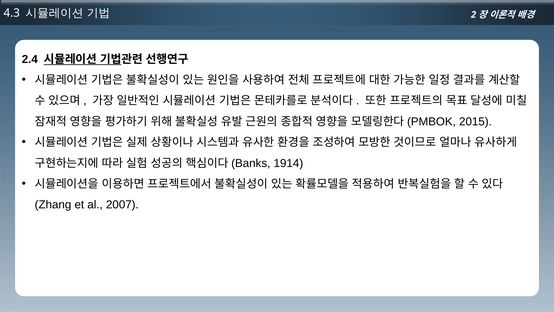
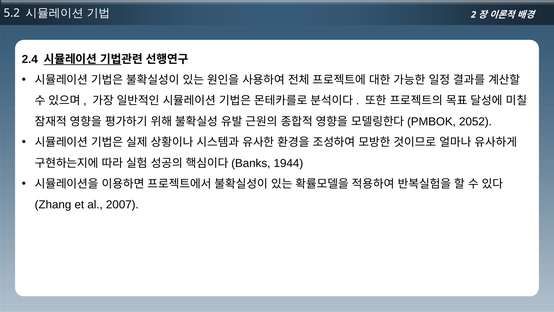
4.3: 4.3 -> 5.2
2015: 2015 -> 2052
1914: 1914 -> 1944
